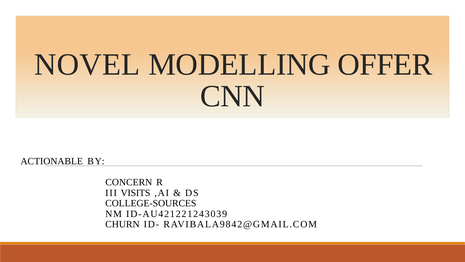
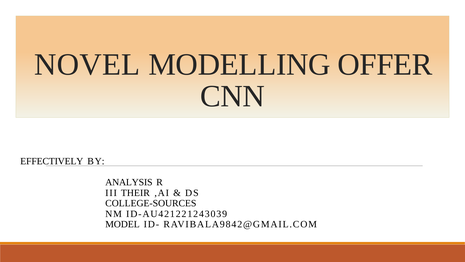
ACTIONABLE: ACTIONABLE -> EFFECTIVELY
CONCERN: CONCERN -> ANALYSIS
VISITS: VISITS -> THEIR
CHURN: CHURN -> MODEL
